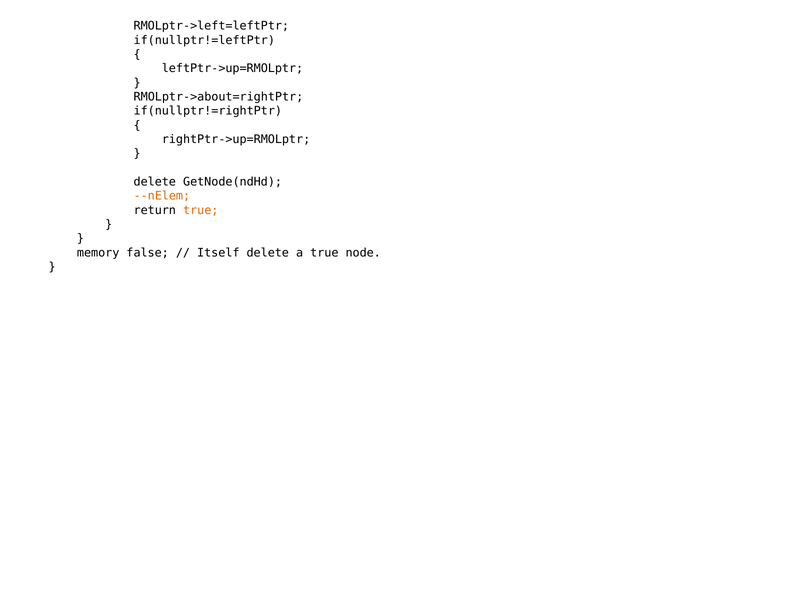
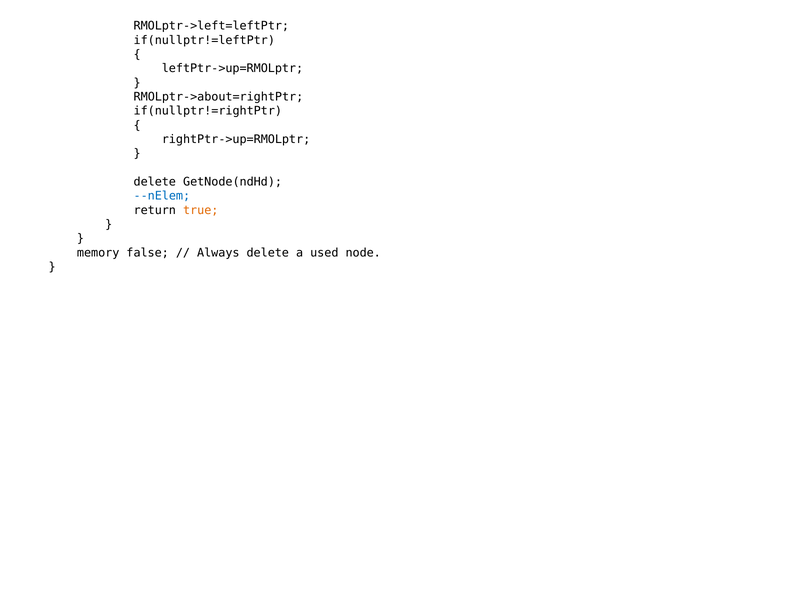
--nElem colour: orange -> blue
Itself: Itself -> Always
a true: true -> used
